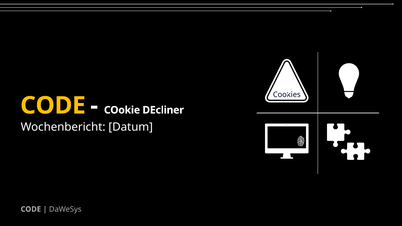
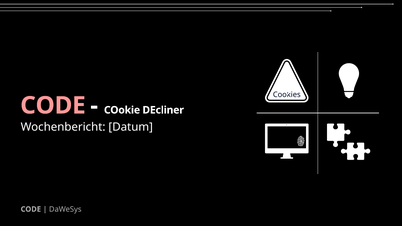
CODE at (53, 106) colour: yellow -> pink
